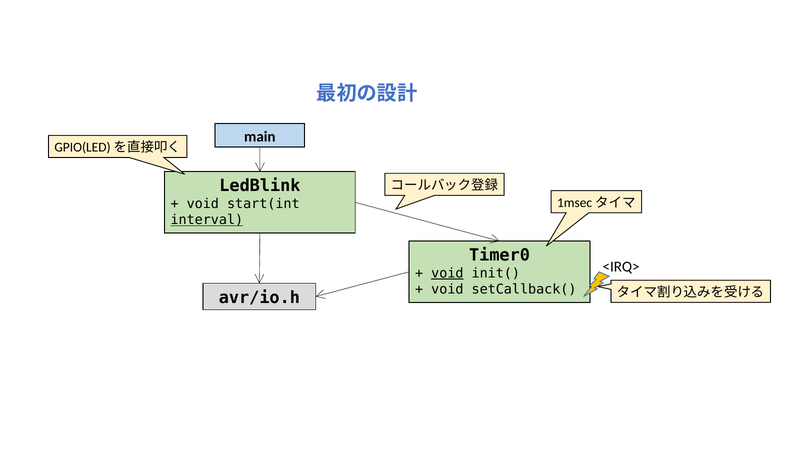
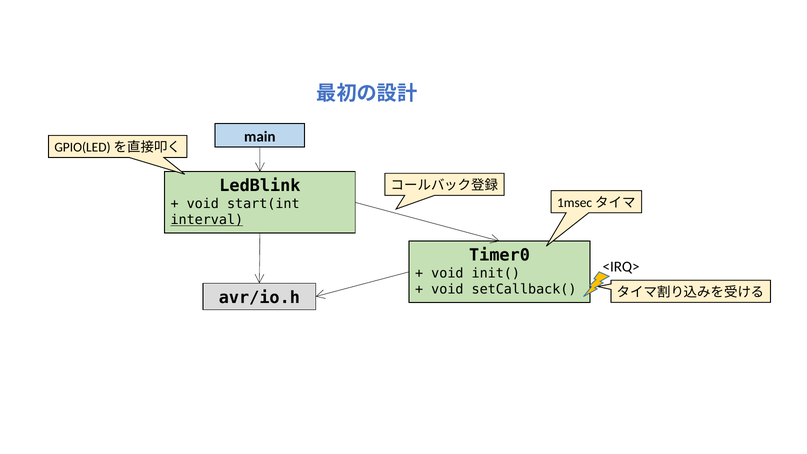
void at (447, 273) underline: present -> none
